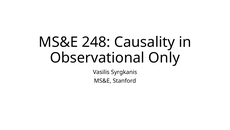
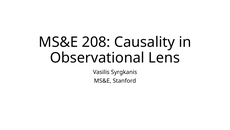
248: 248 -> 208
Only: Only -> Lens
